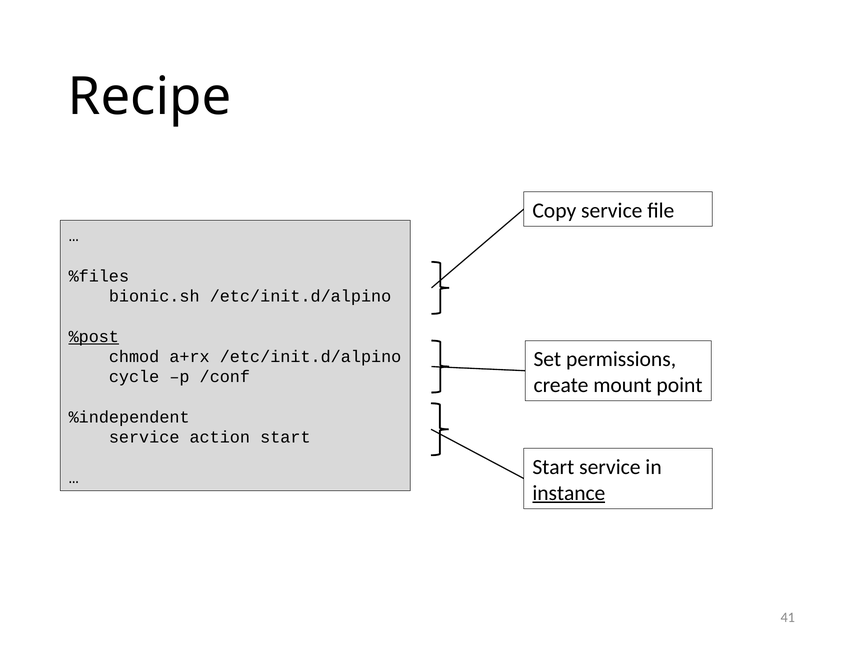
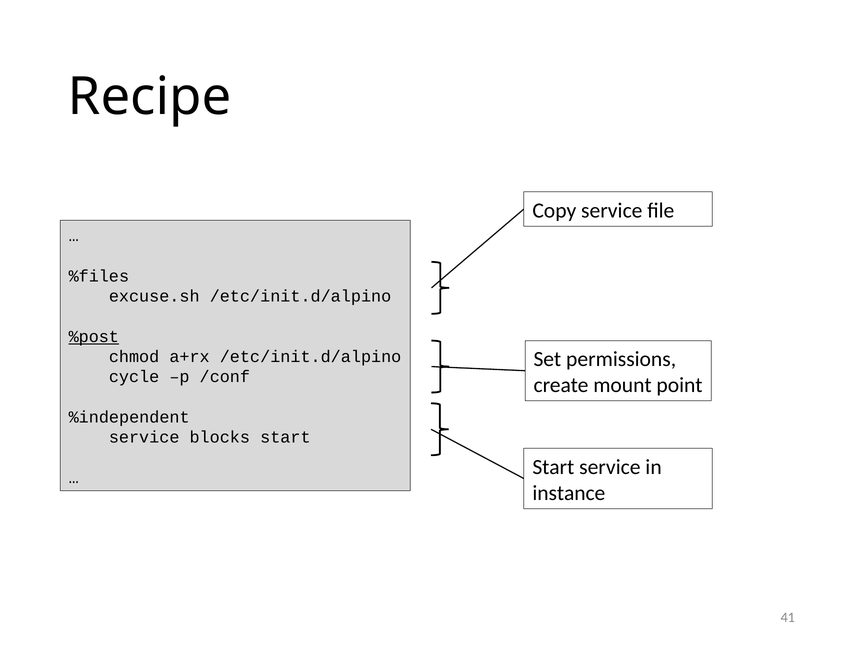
bionic.sh: bionic.sh -> excuse.sh
action: action -> blocks
instance underline: present -> none
